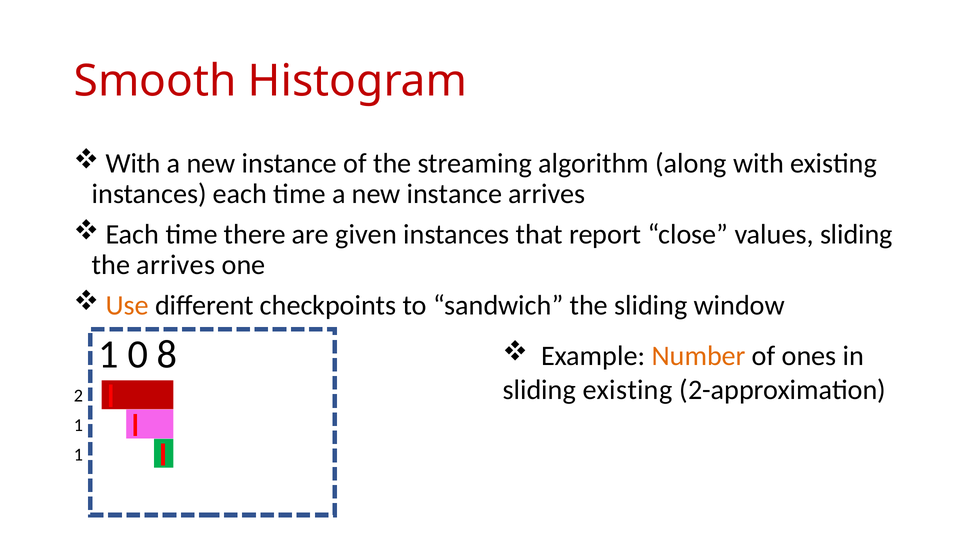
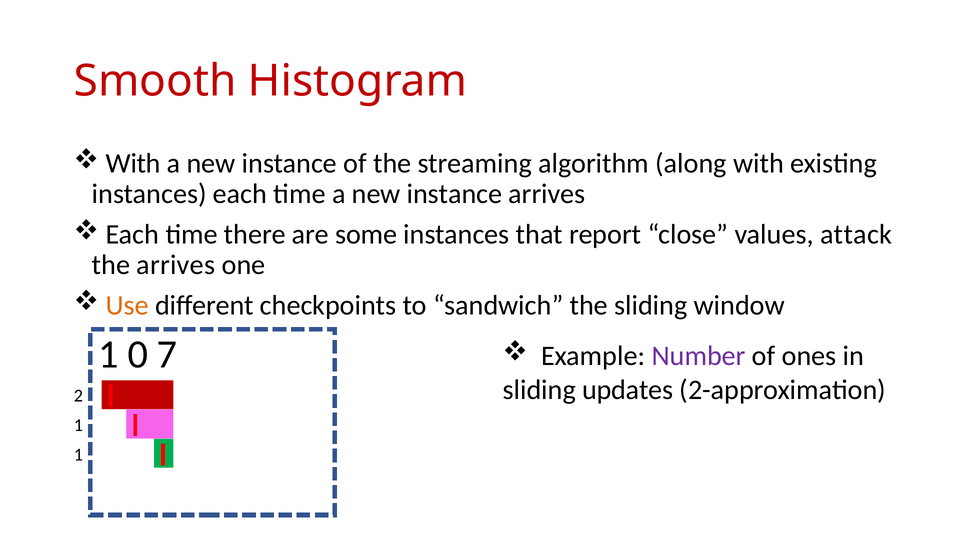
given: given -> some
values sliding: sliding -> attack
8: 8 -> 7
Number colour: orange -> purple
sliding existing: existing -> updates
